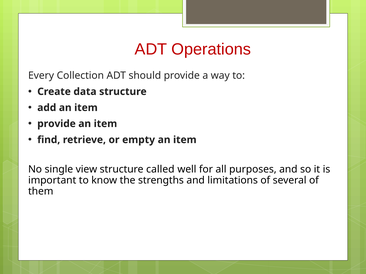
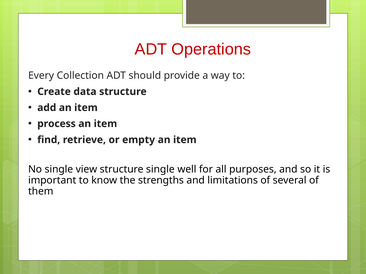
provide at (57, 124): provide -> process
structure called: called -> single
